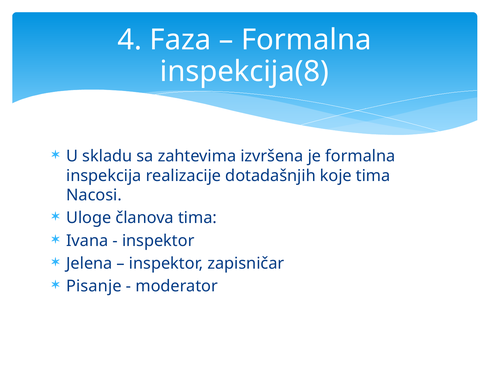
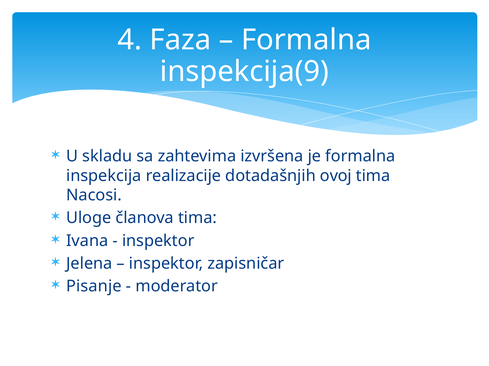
inspekcija(8: inspekcija(8 -> inspekcija(9
koje: koje -> ovoj
